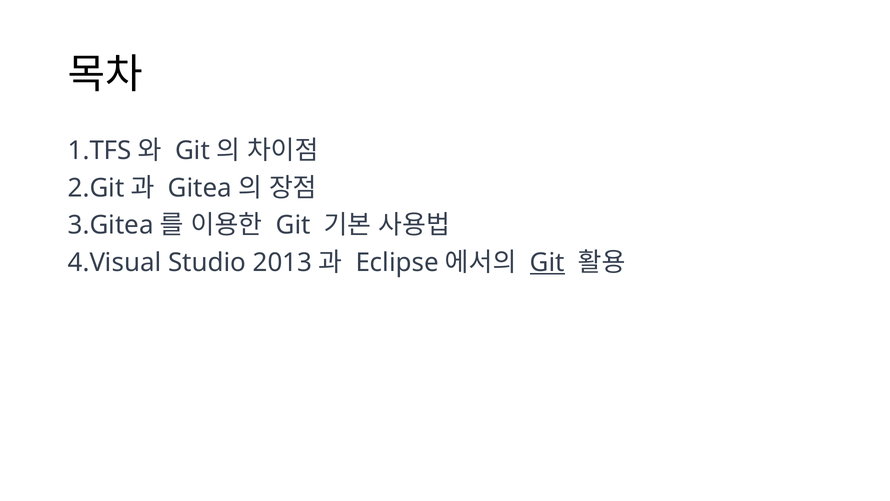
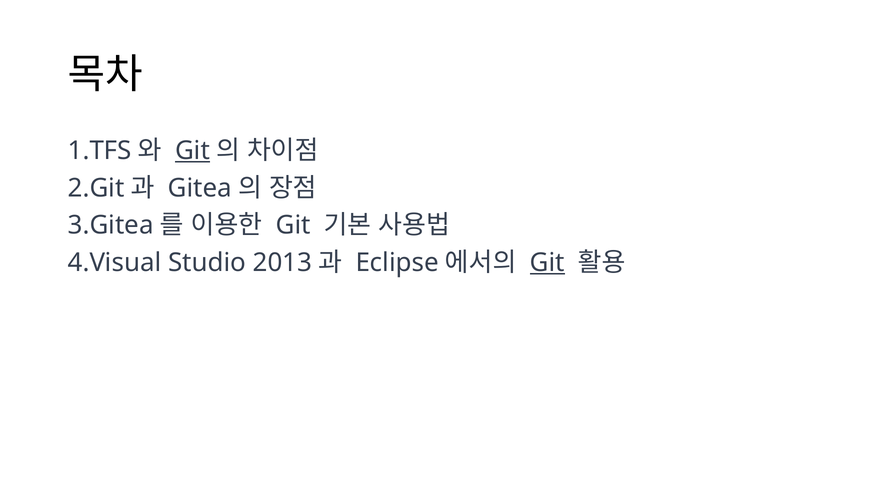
Git at (193, 150) underline: none -> present
